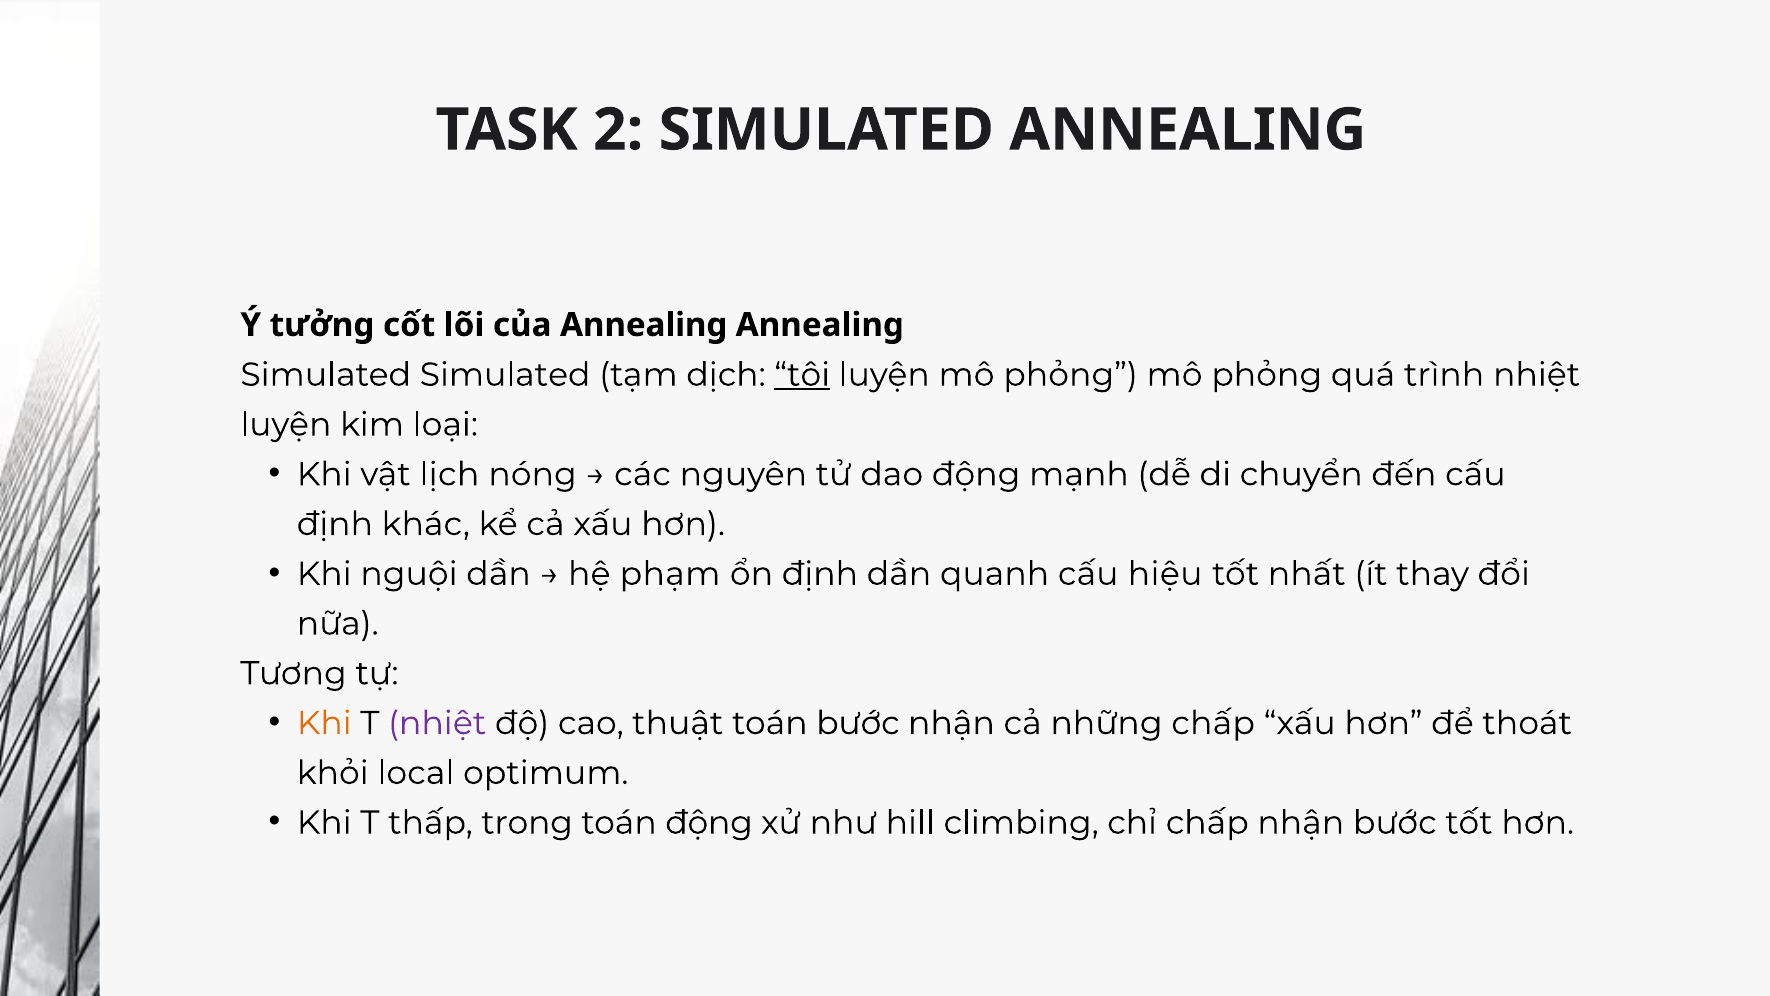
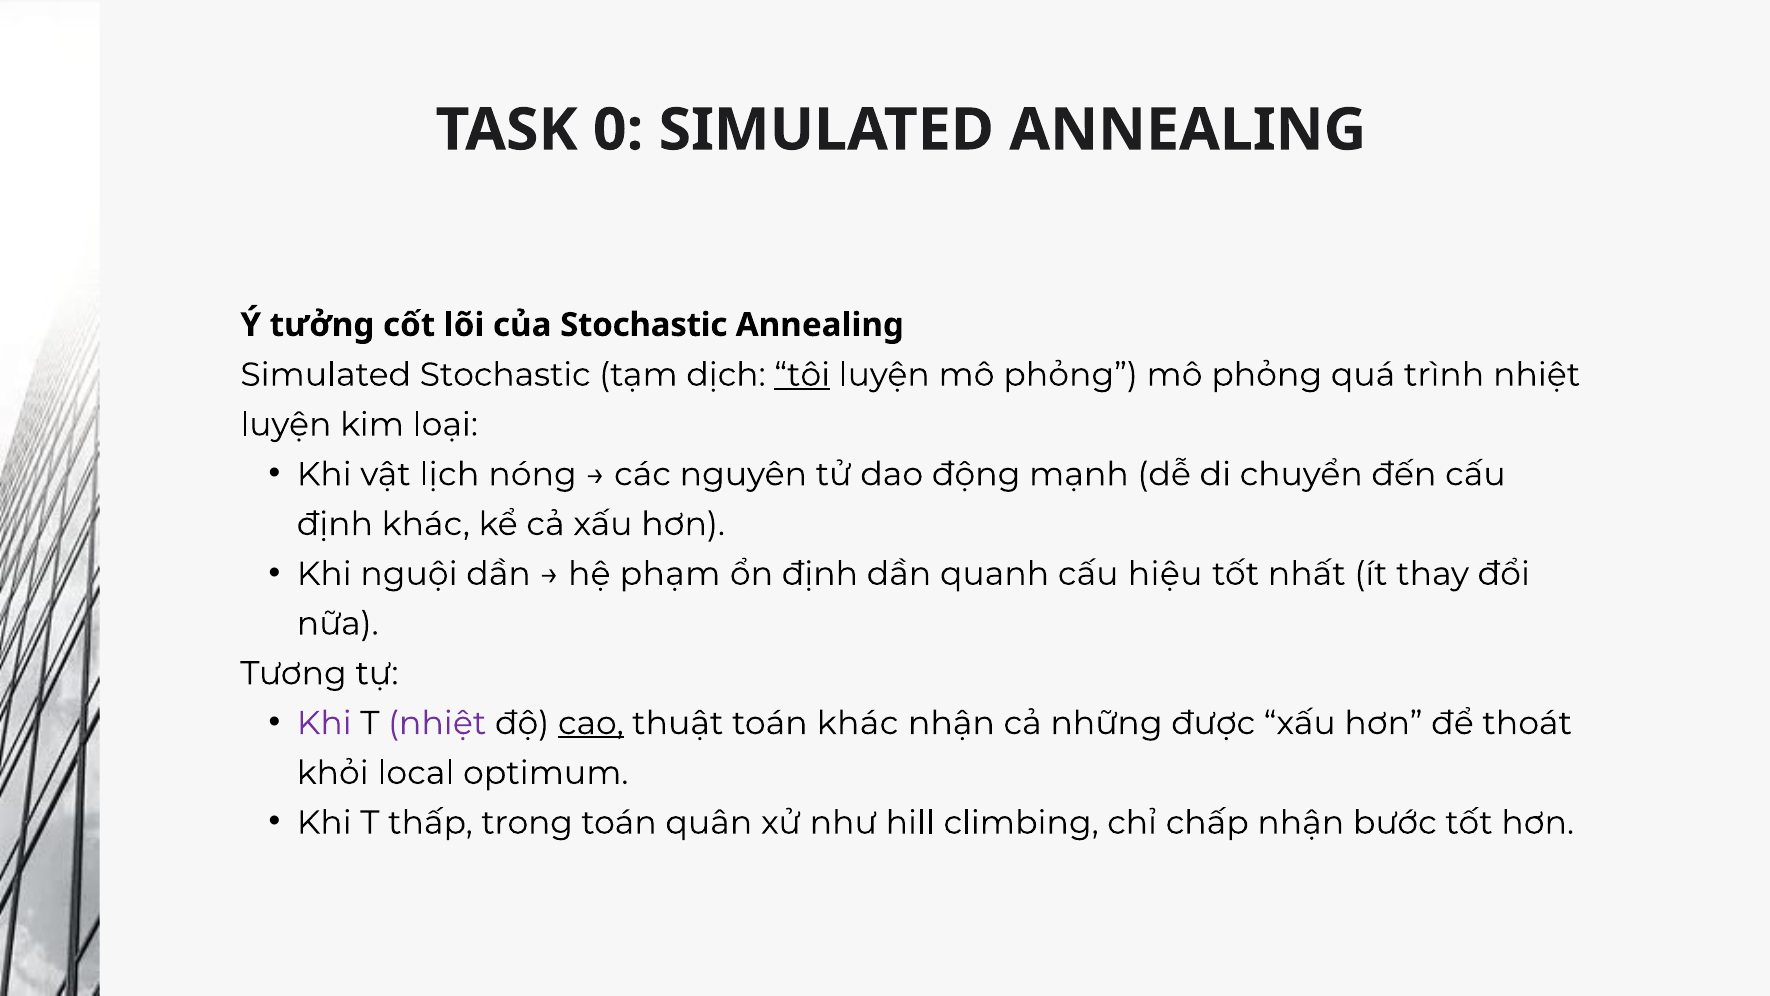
2: 2 -> 0
của Annealing: Annealing -> Stochastic
Simulated Simulated: Simulated -> Stochastic
Khi at (324, 723) colour: orange -> purple
cao underline: none -> present
toán bước: bước -> khác
những chấp: chấp -> được
toán động: động -> quân
